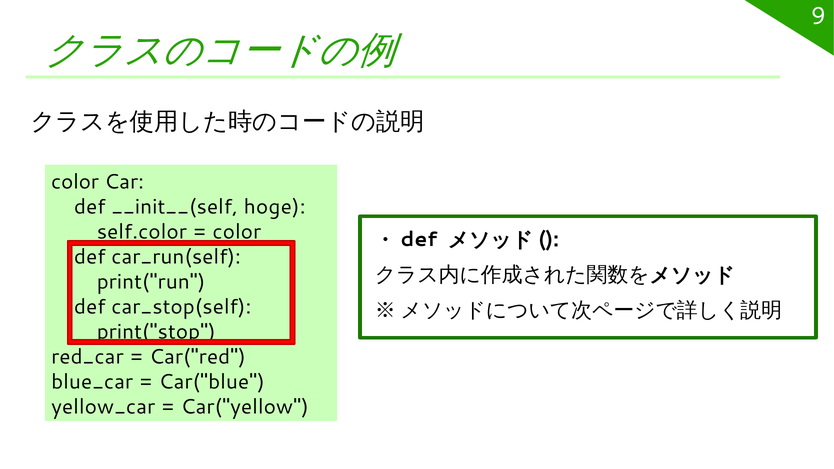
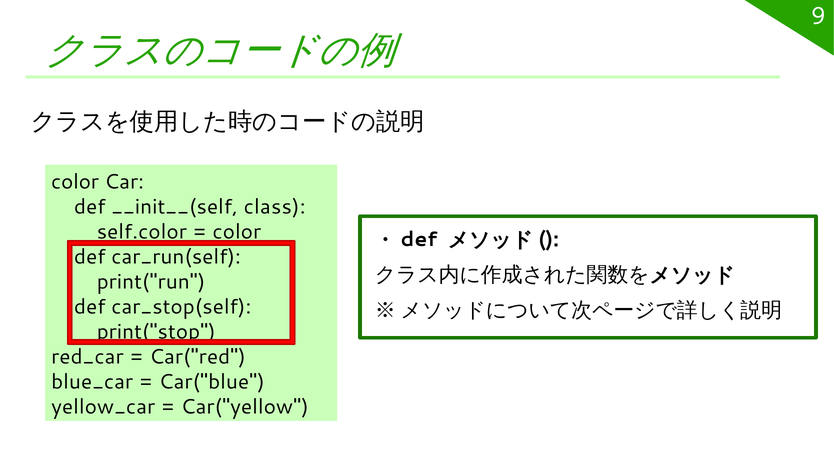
hoge: hoge -> class
